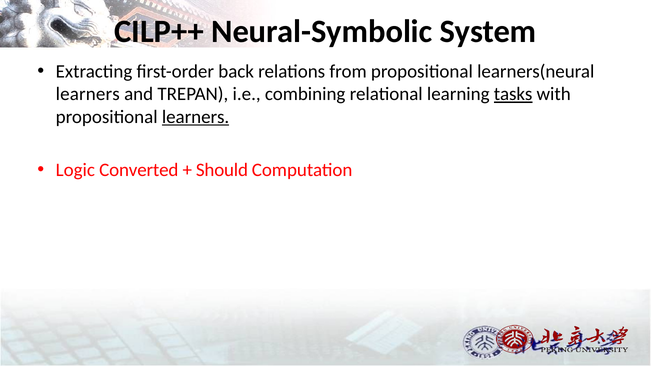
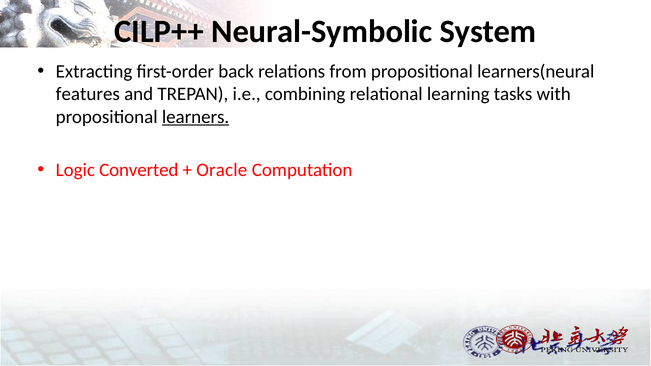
learners at (88, 94): learners -> features
tasks underline: present -> none
Should: Should -> Oracle
